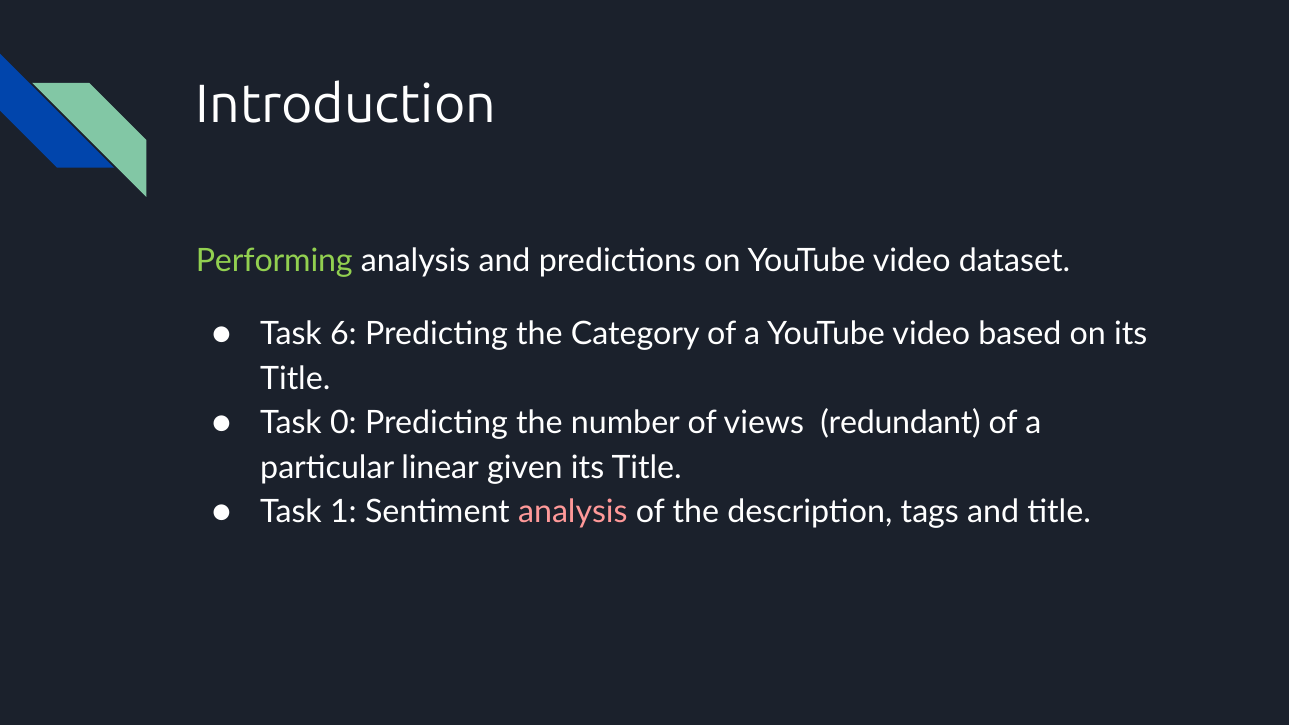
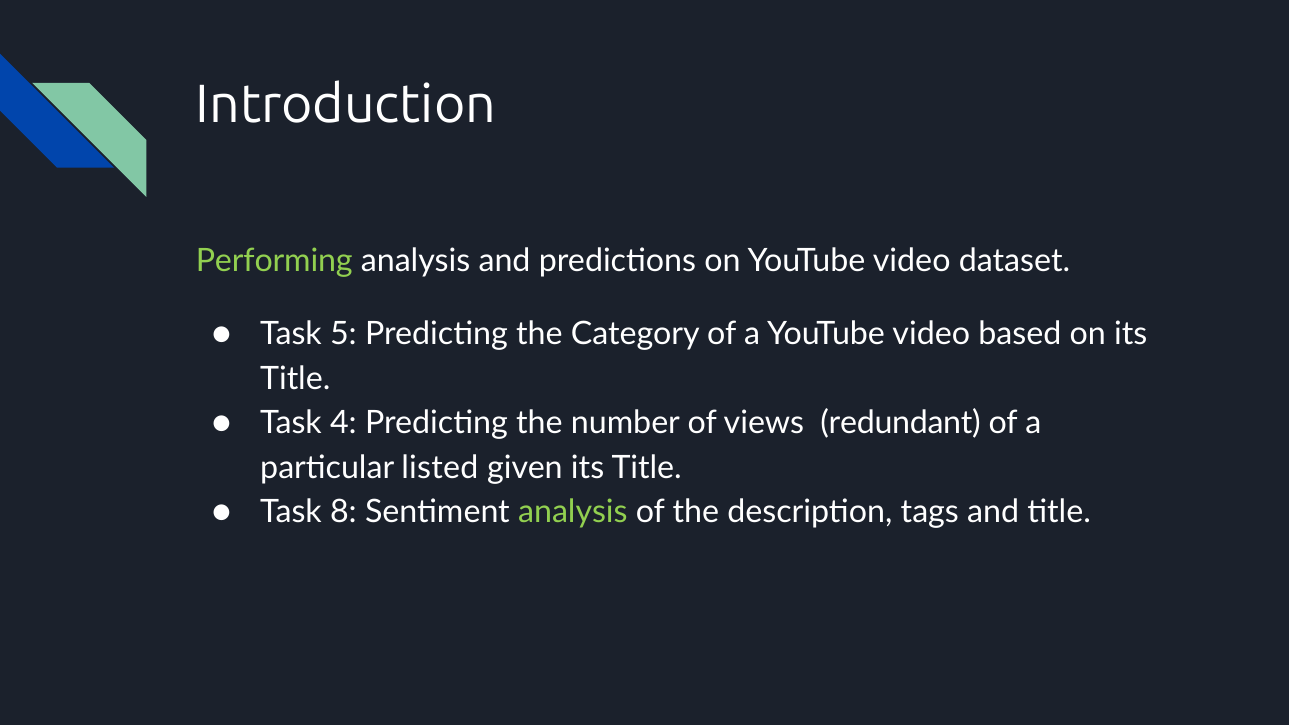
6: 6 -> 5
0: 0 -> 4
linear: linear -> listed
1: 1 -> 8
analysis at (573, 512) colour: pink -> light green
